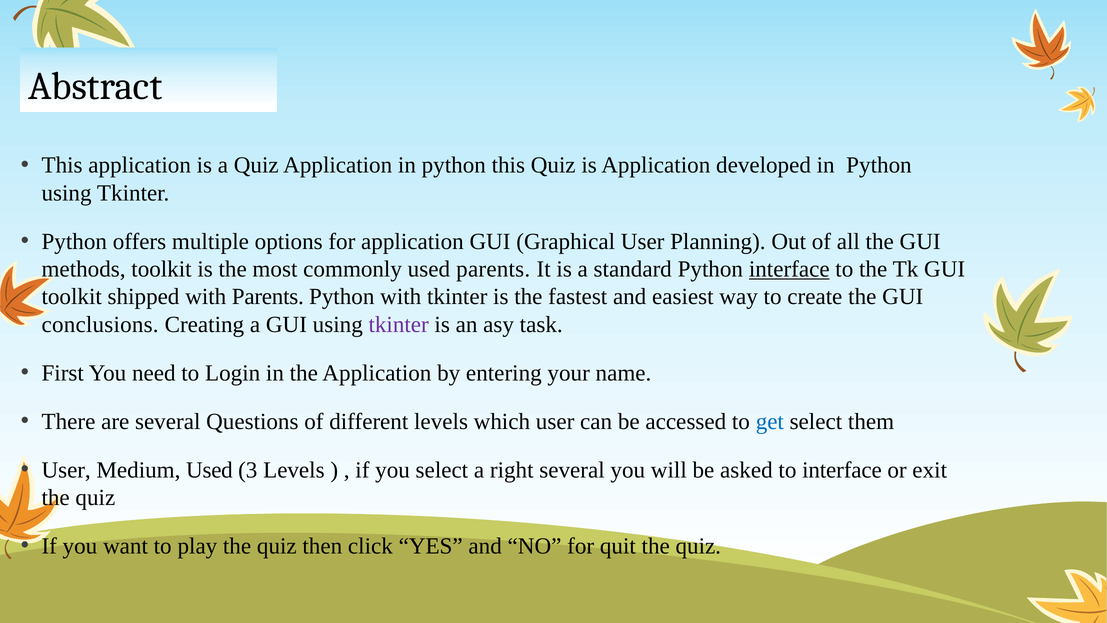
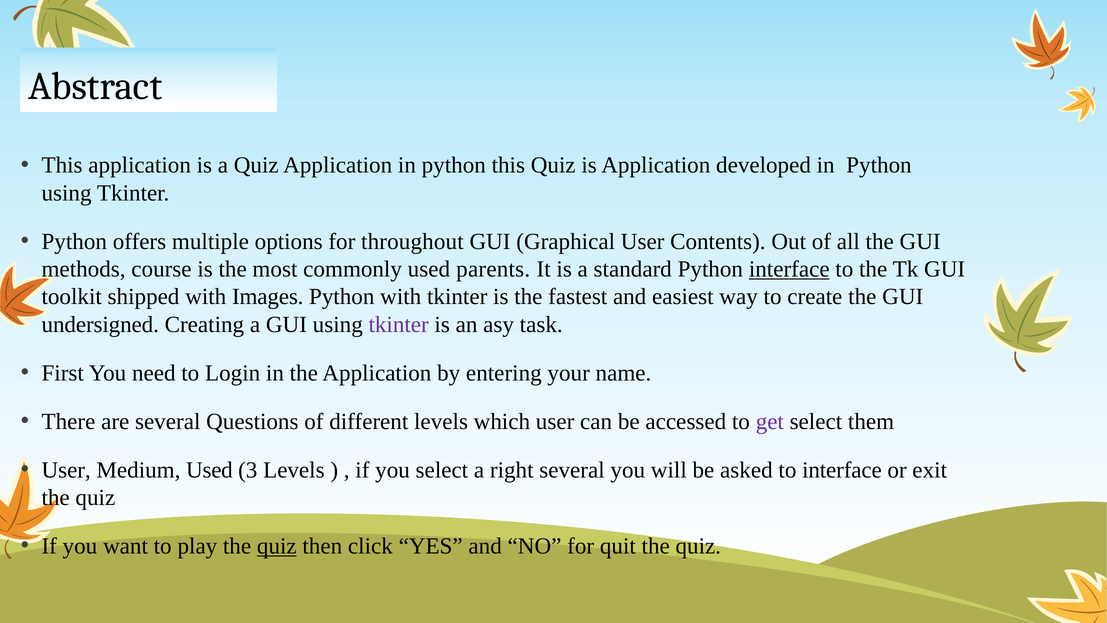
for application: application -> throughout
Planning: Planning -> Contents
methods toolkit: toolkit -> course
with Parents: Parents -> Images
conclusions: conclusions -> undersigned
get colour: blue -> purple
quiz at (277, 546) underline: none -> present
